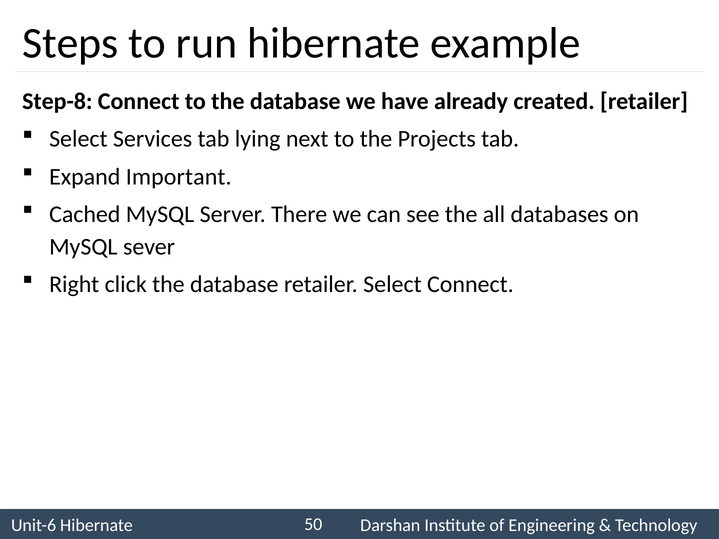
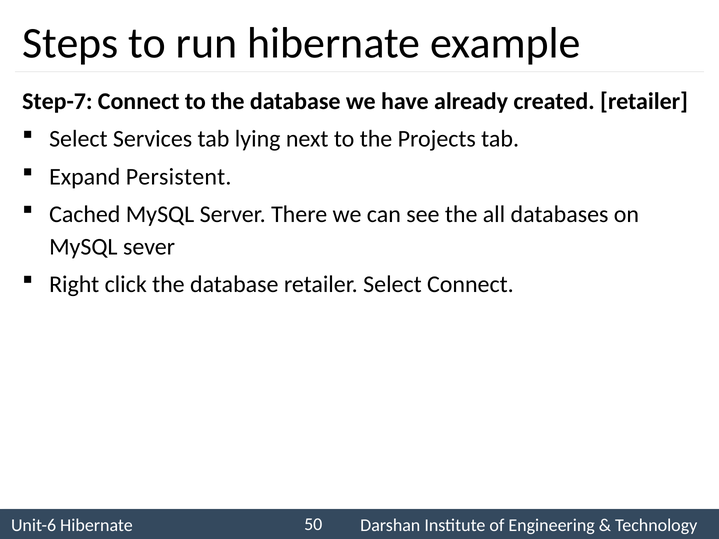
Step-8: Step-8 -> Step-7
Important: Important -> Persistent
